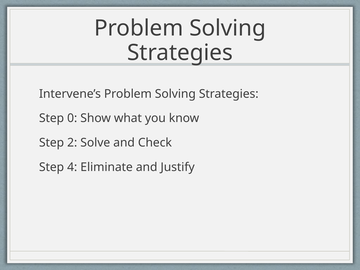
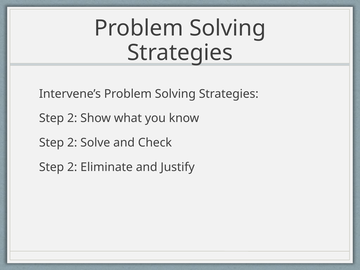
0 at (72, 118): 0 -> 2
4 at (72, 167): 4 -> 2
